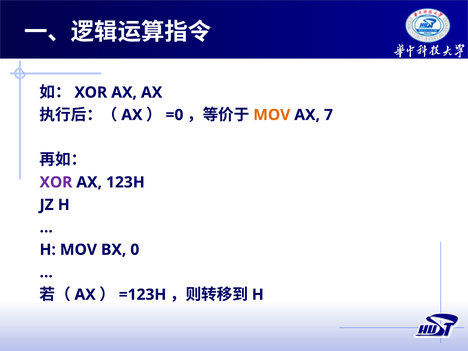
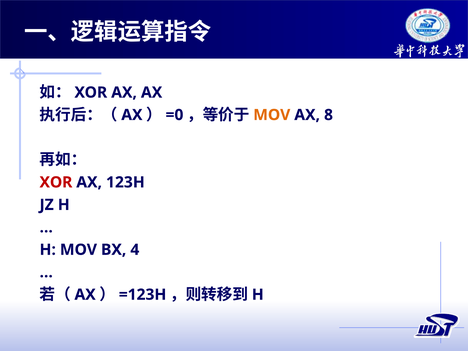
7: 7 -> 8
XOR at (56, 182) colour: purple -> red
0: 0 -> 4
